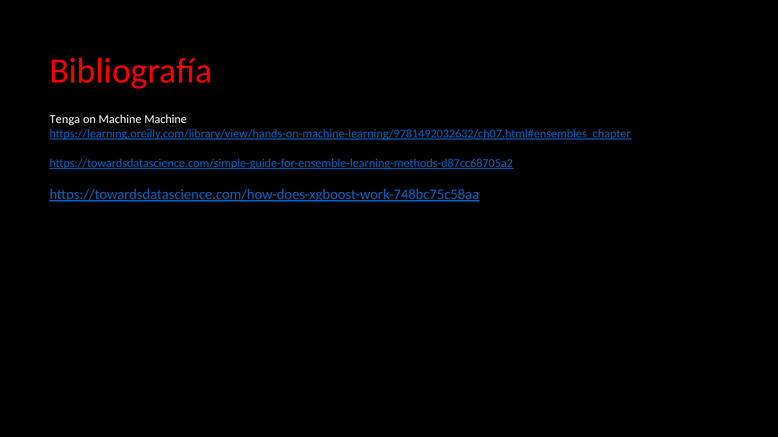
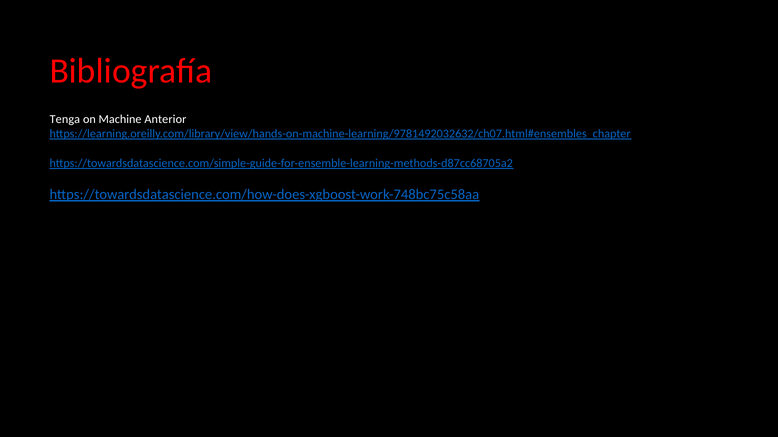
Machine Machine: Machine -> Anterior
